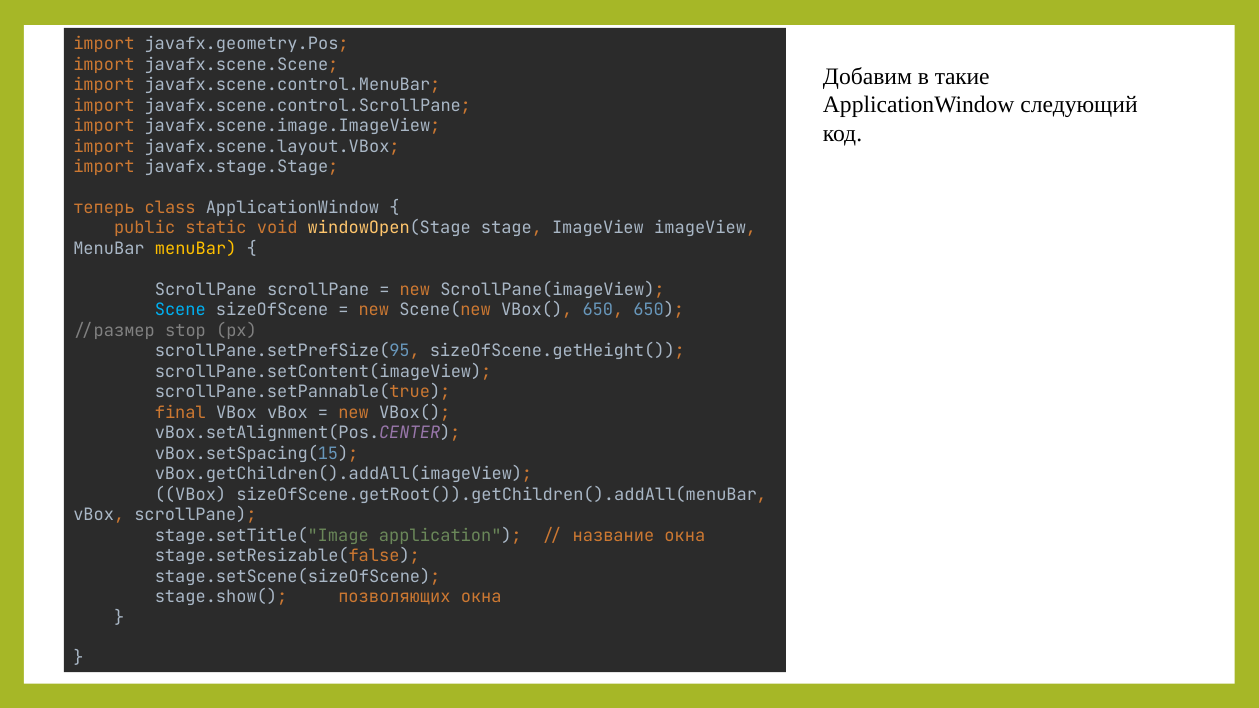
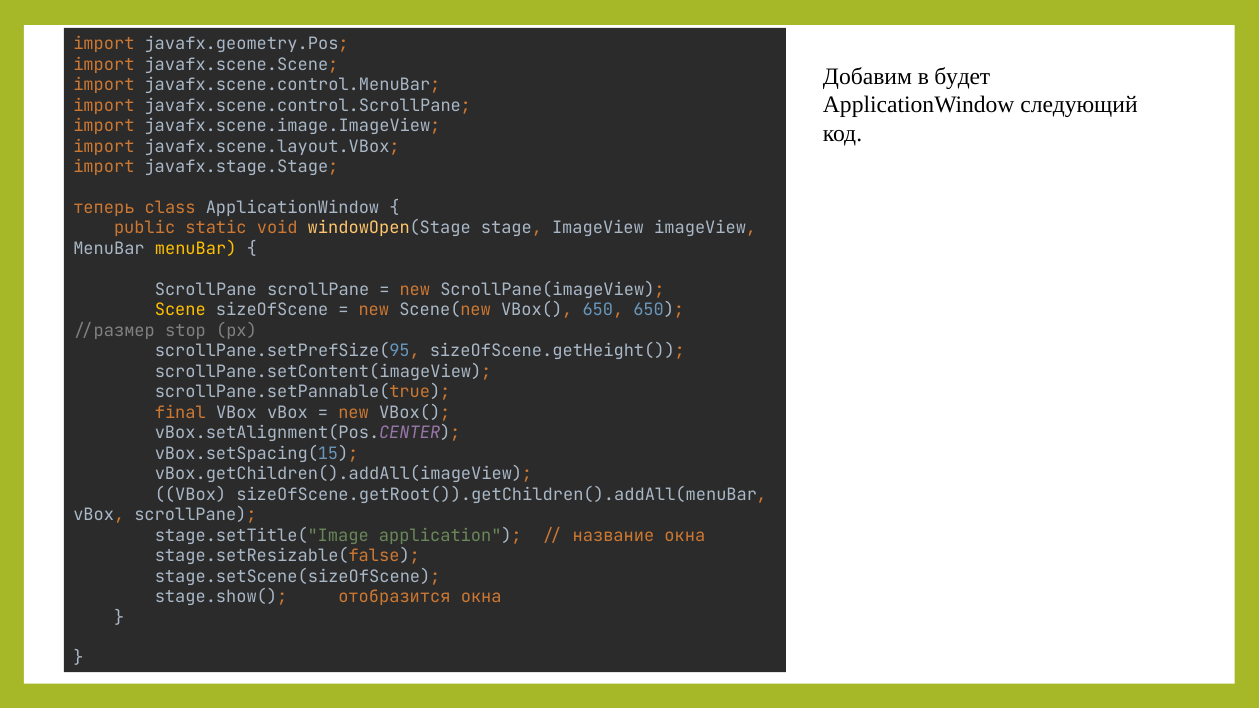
такие: такие -> будет
Scene colour: light blue -> yellow
//позволяющих: //позволяющих -> //отобразится
